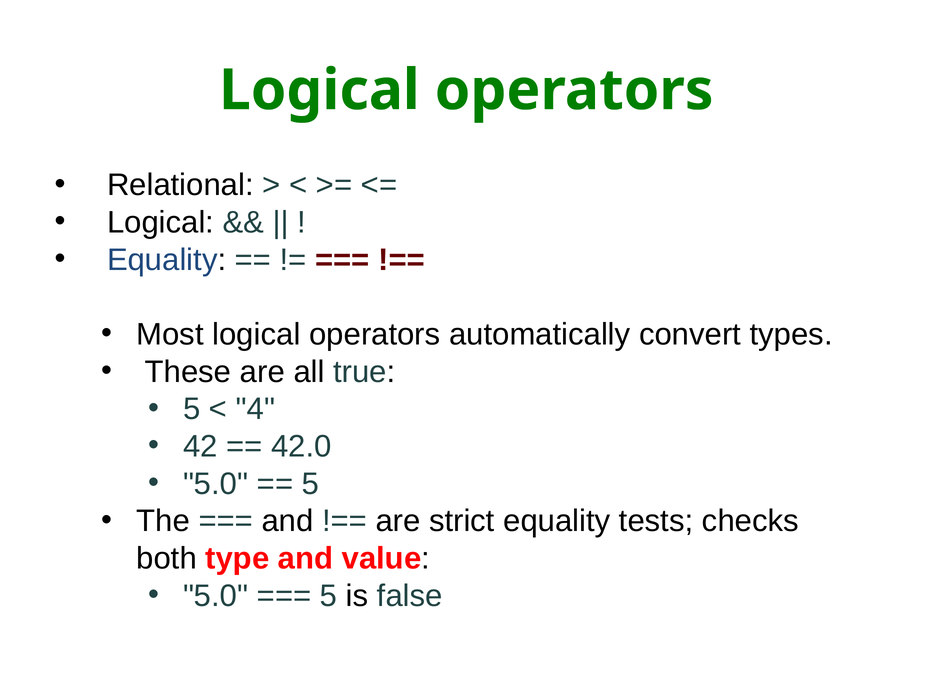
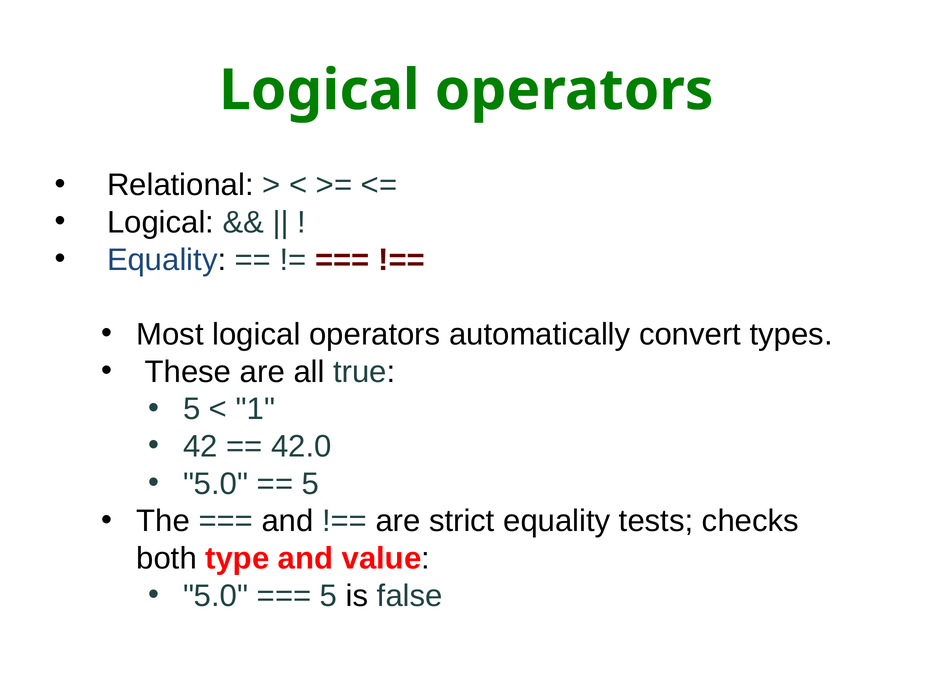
4: 4 -> 1
